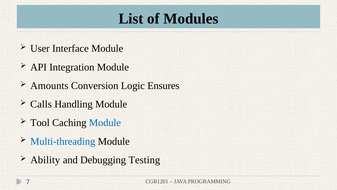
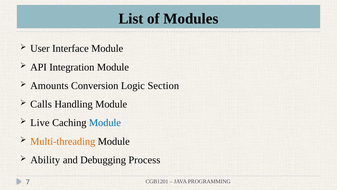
Ensures: Ensures -> Section
Tool: Tool -> Live
Multi-threading colour: blue -> orange
Testing: Testing -> Process
